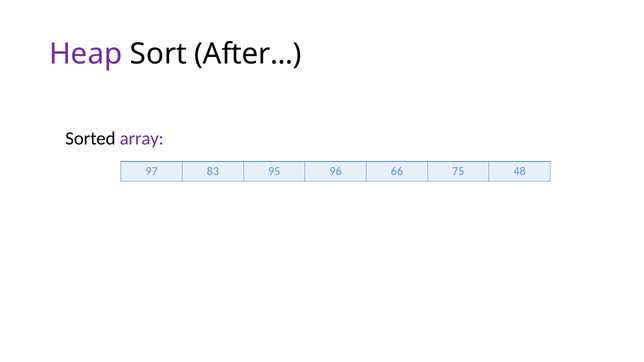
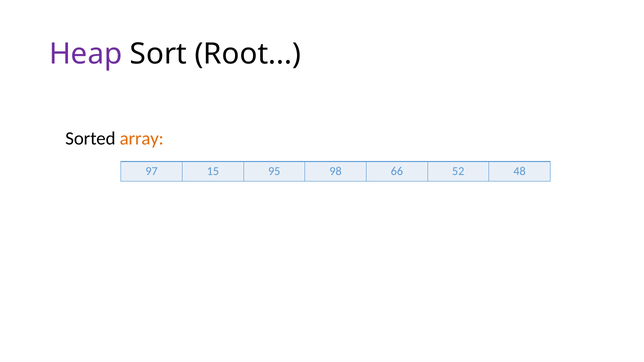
After: After -> Root
array colour: purple -> orange
83: 83 -> 15
96: 96 -> 98
75: 75 -> 52
